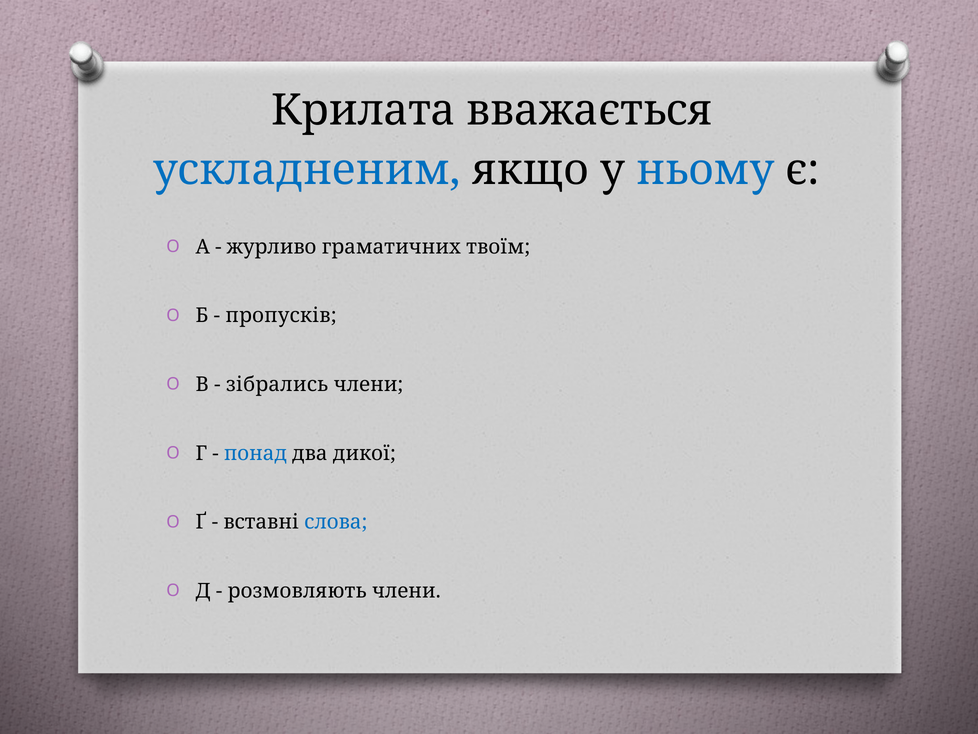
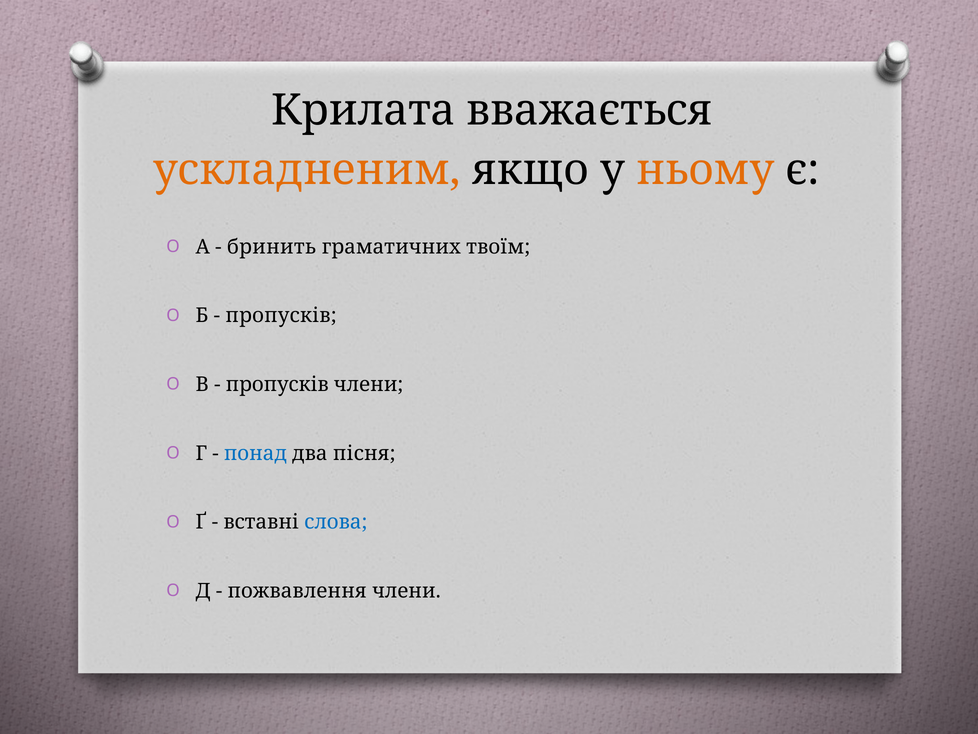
ускладненим colour: blue -> orange
ньому colour: blue -> orange
журливо: журливо -> бринить
зібрались at (277, 384): зібрались -> пропусків
дикої: дикої -> пісня
розмовляють: розмовляють -> пожвавлення
